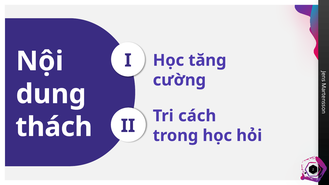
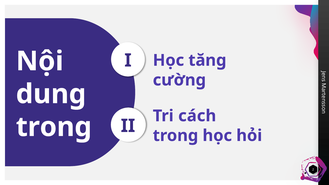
thách at (54, 127): thách -> trọng
